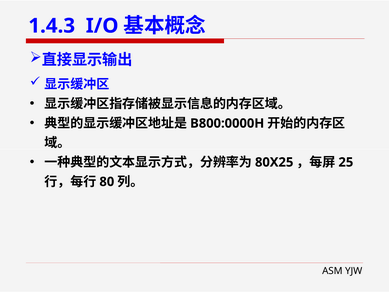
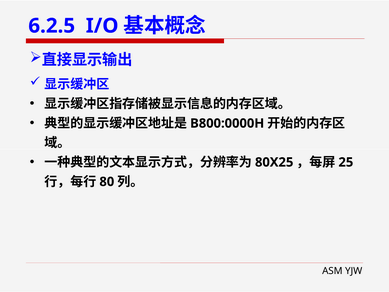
1.4.3: 1.4.3 -> 6.2.5
